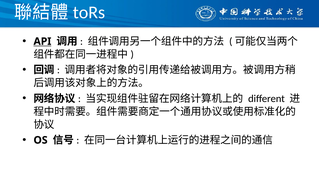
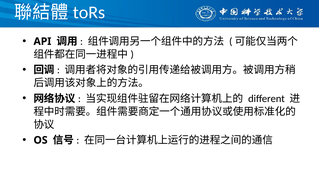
API underline: present -> none
